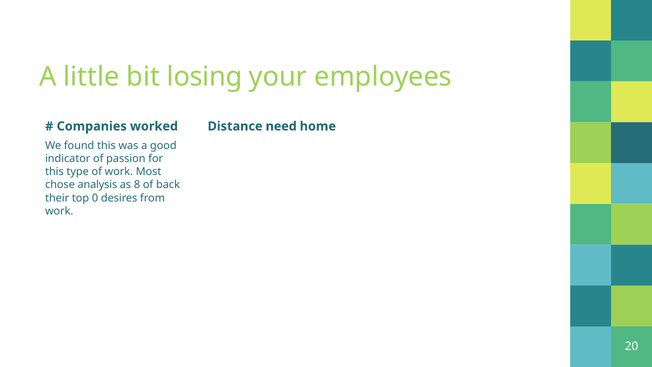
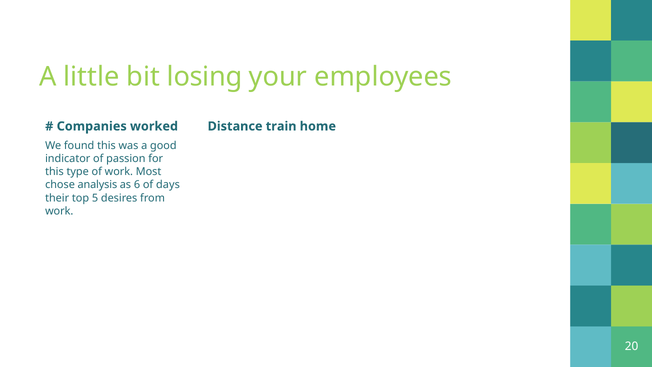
need: need -> train
8: 8 -> 6
back: back -> days
0: 0 -> 5
